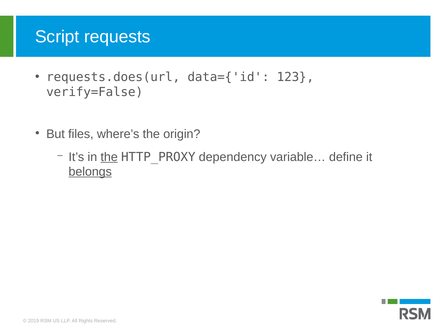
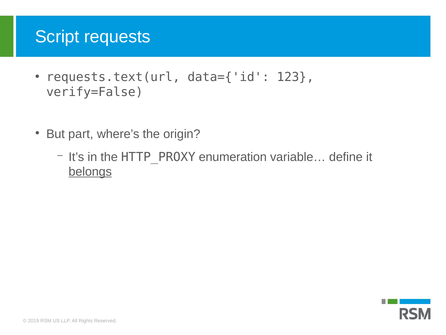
requests.does(url: requests.does(url -> requests.text(url
files: files -> part
the at (109, 157) underline: present -> none
dependency: dependency -> enumeration
